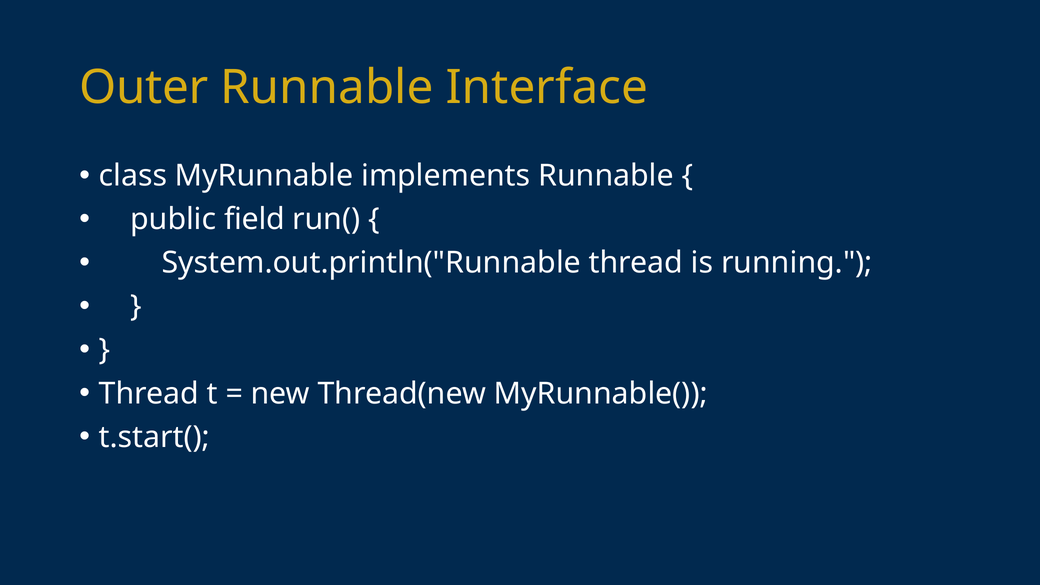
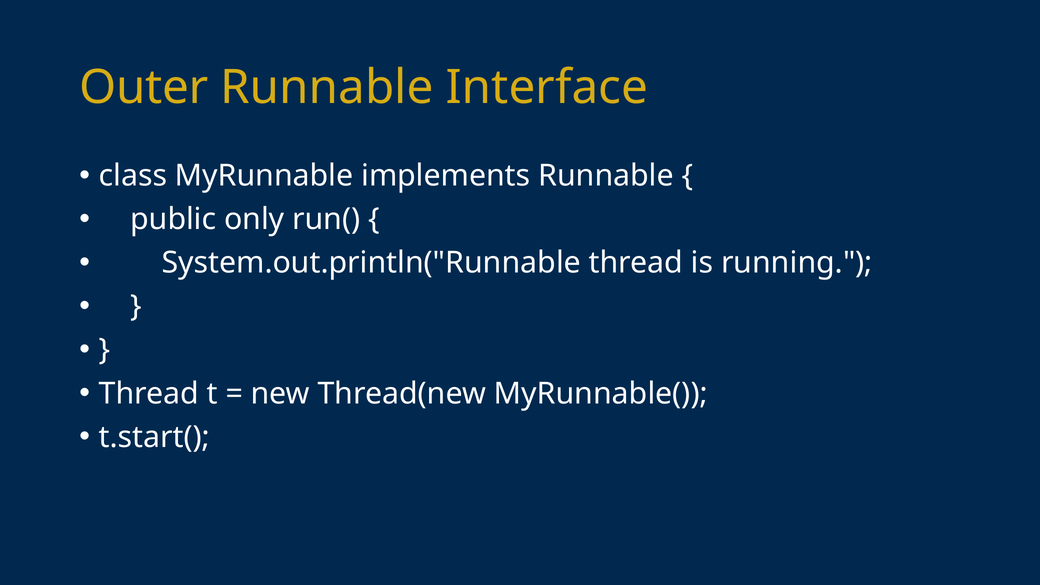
field: field -> only
